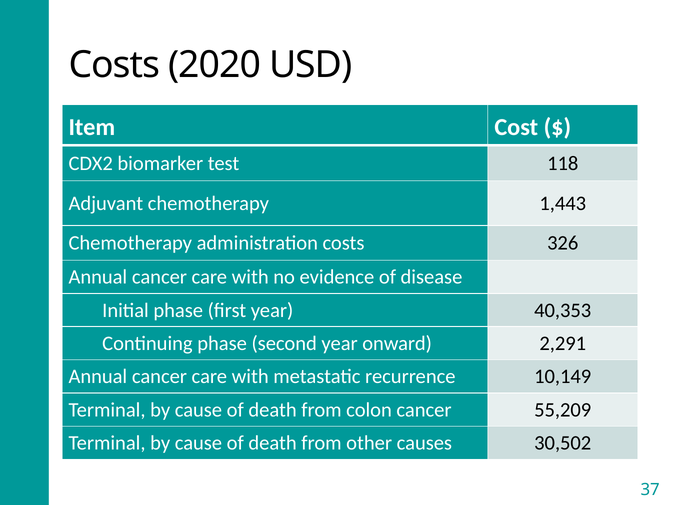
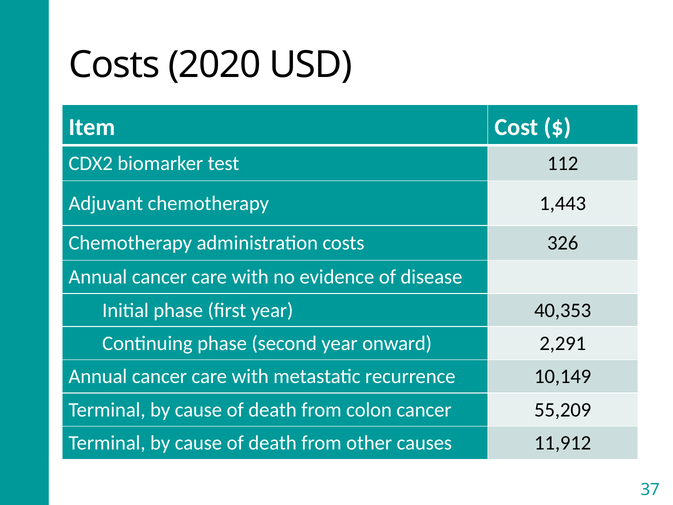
118: 118 -> 112
30,502: 30,502 -> 11,912
